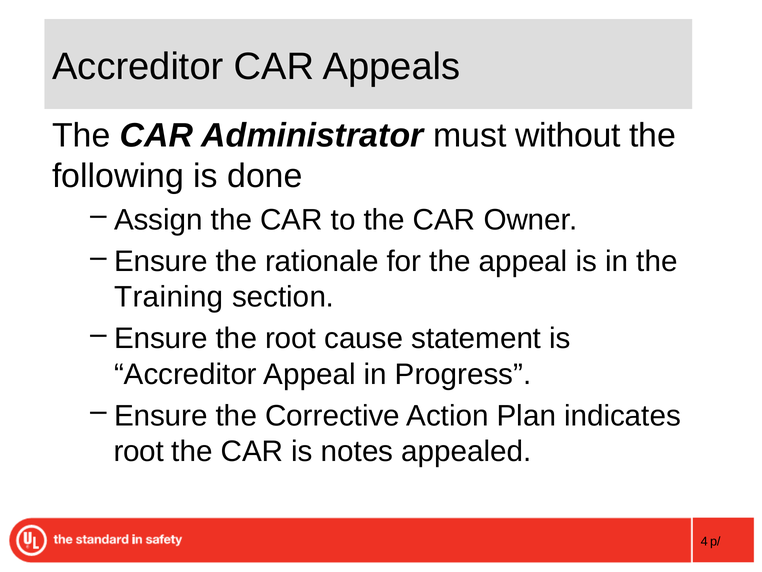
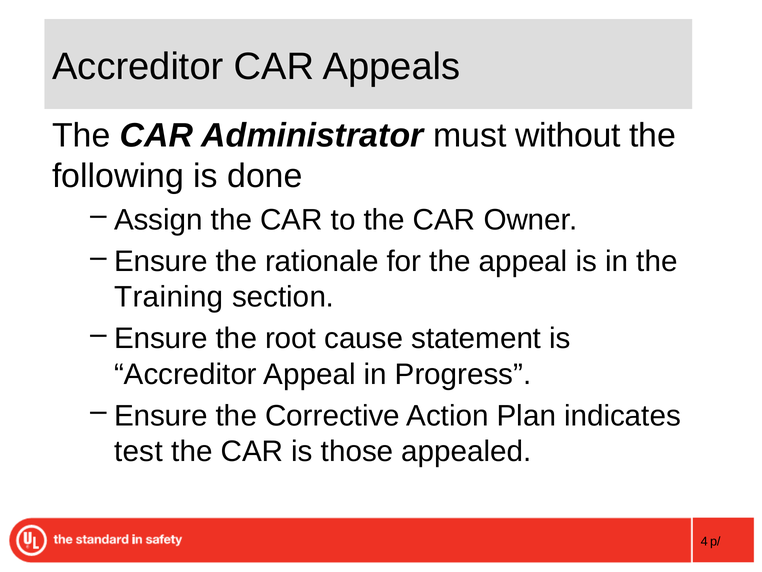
root at (139, 451): root -> test
notes: notes -> those
